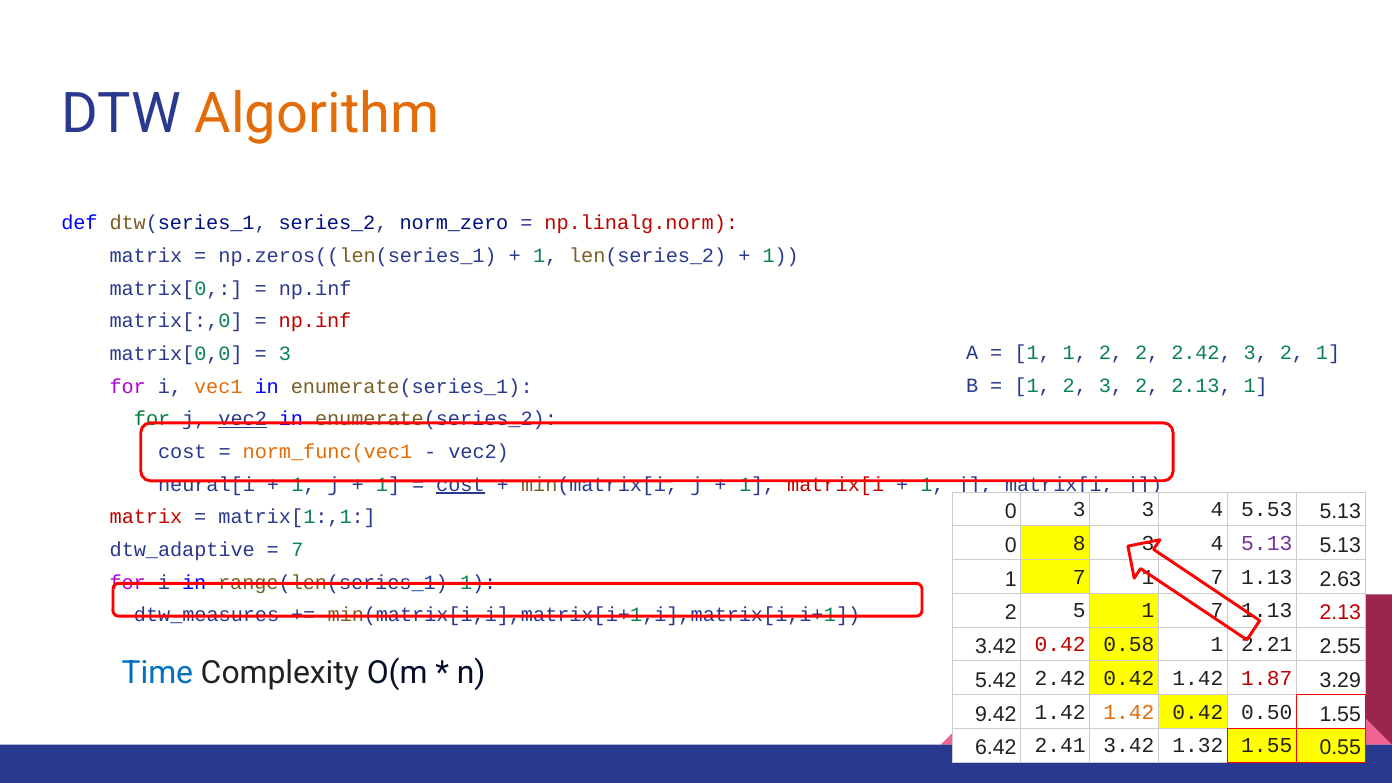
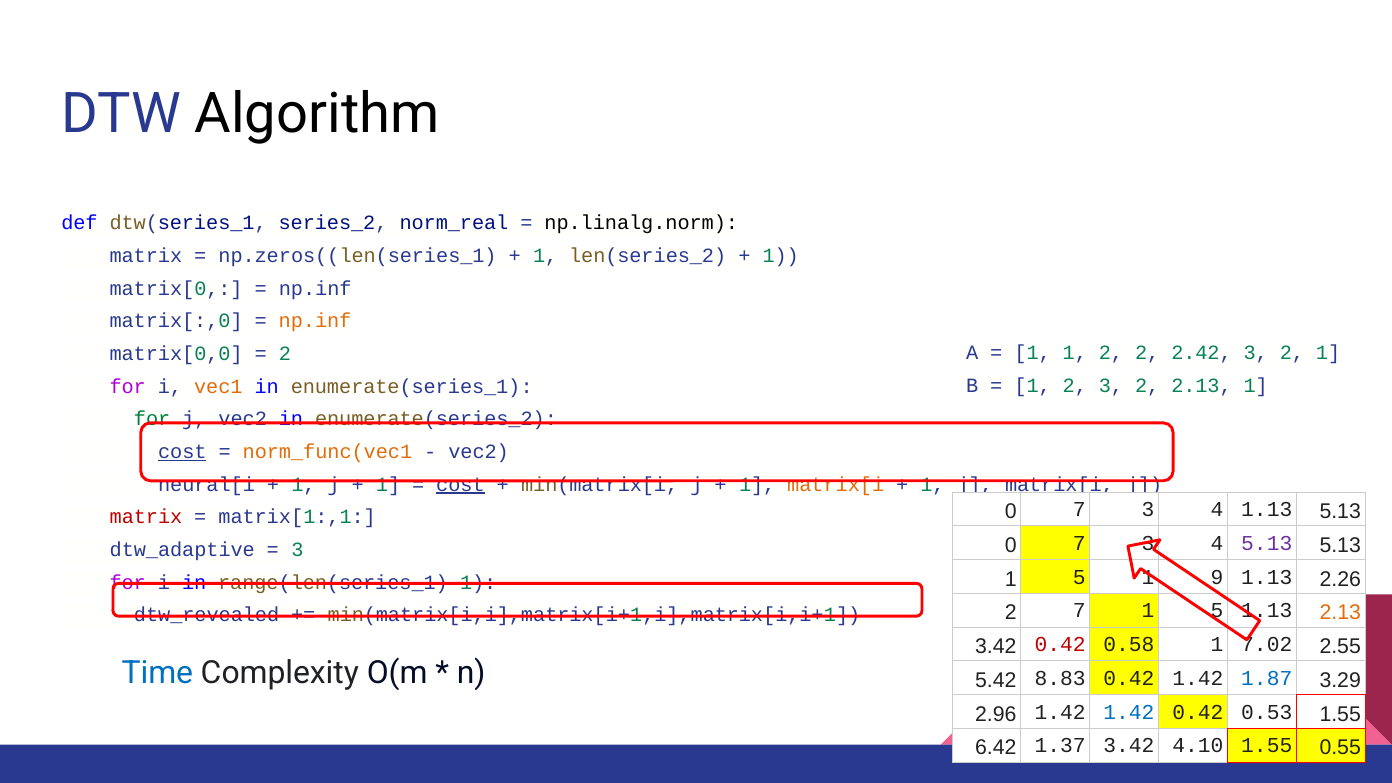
Algorithm colour: orange -> black
norm_zero: norm_zero -> norm_real
np.linalg.norm colour: red -> black
np.inf at (315, 321) colour: red -> orange
3 at (285, 354): 3 -> 2
vec2 at (243, 419) underline: present -> none
cost at (182, 452) underline: none -> present
matrix[i at (836, 484) colour: red -> orange
3 at (1079, 510): 3 -> 7
4 5.53: 5.53 -> 1.13
8 at (1079, 543): 8 -> 7
7 at (297, 550): 7 -> 3
7 at (1079, 577): 7 -> 5
7 at (1217, 577): 7 -> 9
2.63: 2.63 -> 2.26
2 5: 5 -> 7
7 at (1217, 611): 7 -> 5
2.13 at (1340, 613) colour: red -> orange
dtw_measures: dtw_measures -> dtw_revealed
2.21: 2.21 -> 7.02
5.42 2.42: 2.42 -> 8.83
1.87 colour: red -> blue
9.42: 9.42 -> 2.96
1.42 at (1129, 712) colour: orange -> blue
0.50: 0.50 -> 0.53
2.41: 2.41 -> 1.37
1.32: 1.32 -> 4.10
